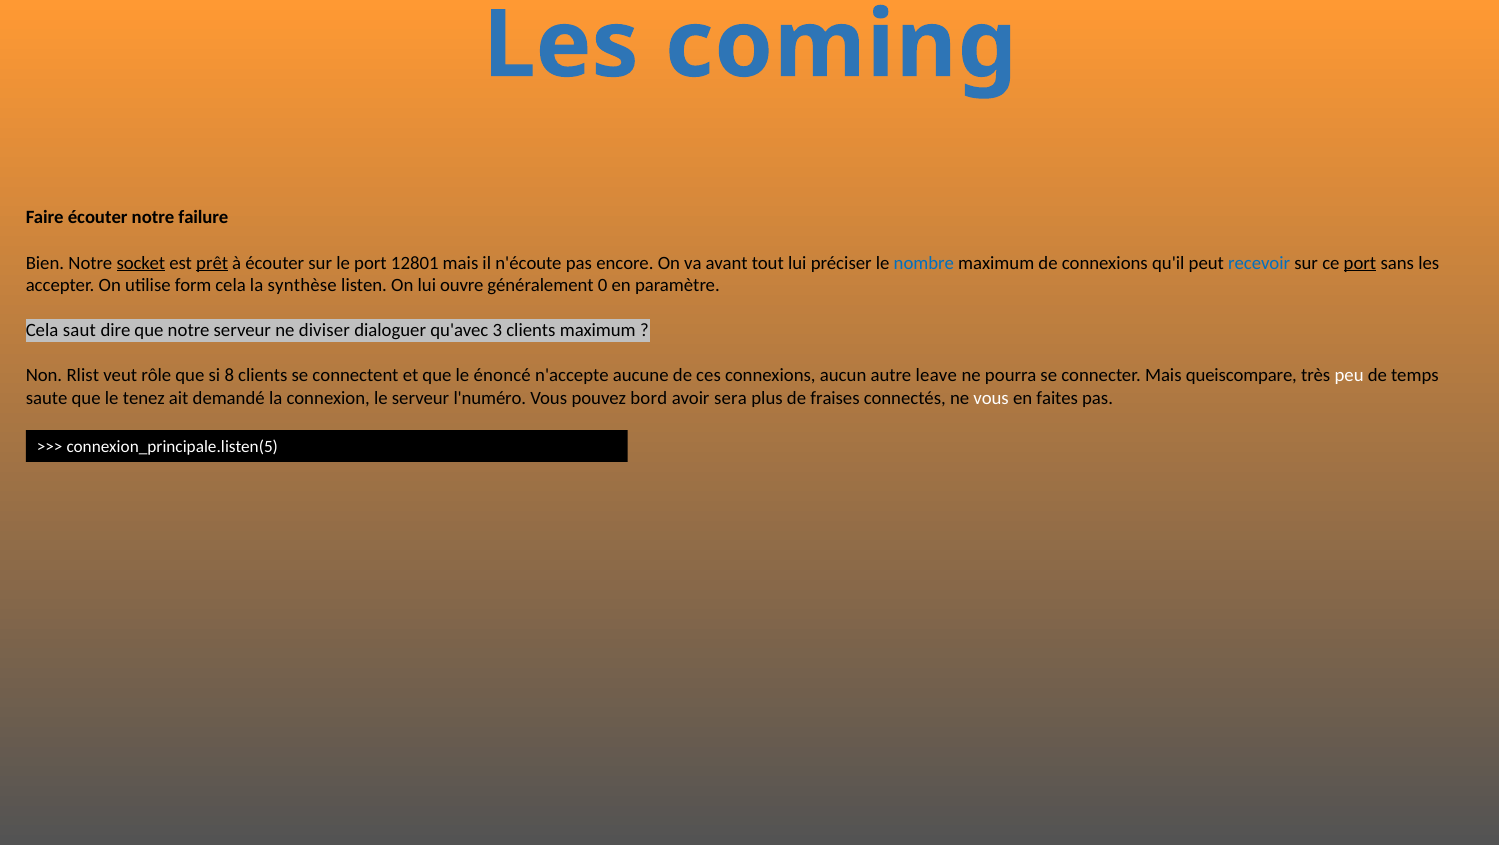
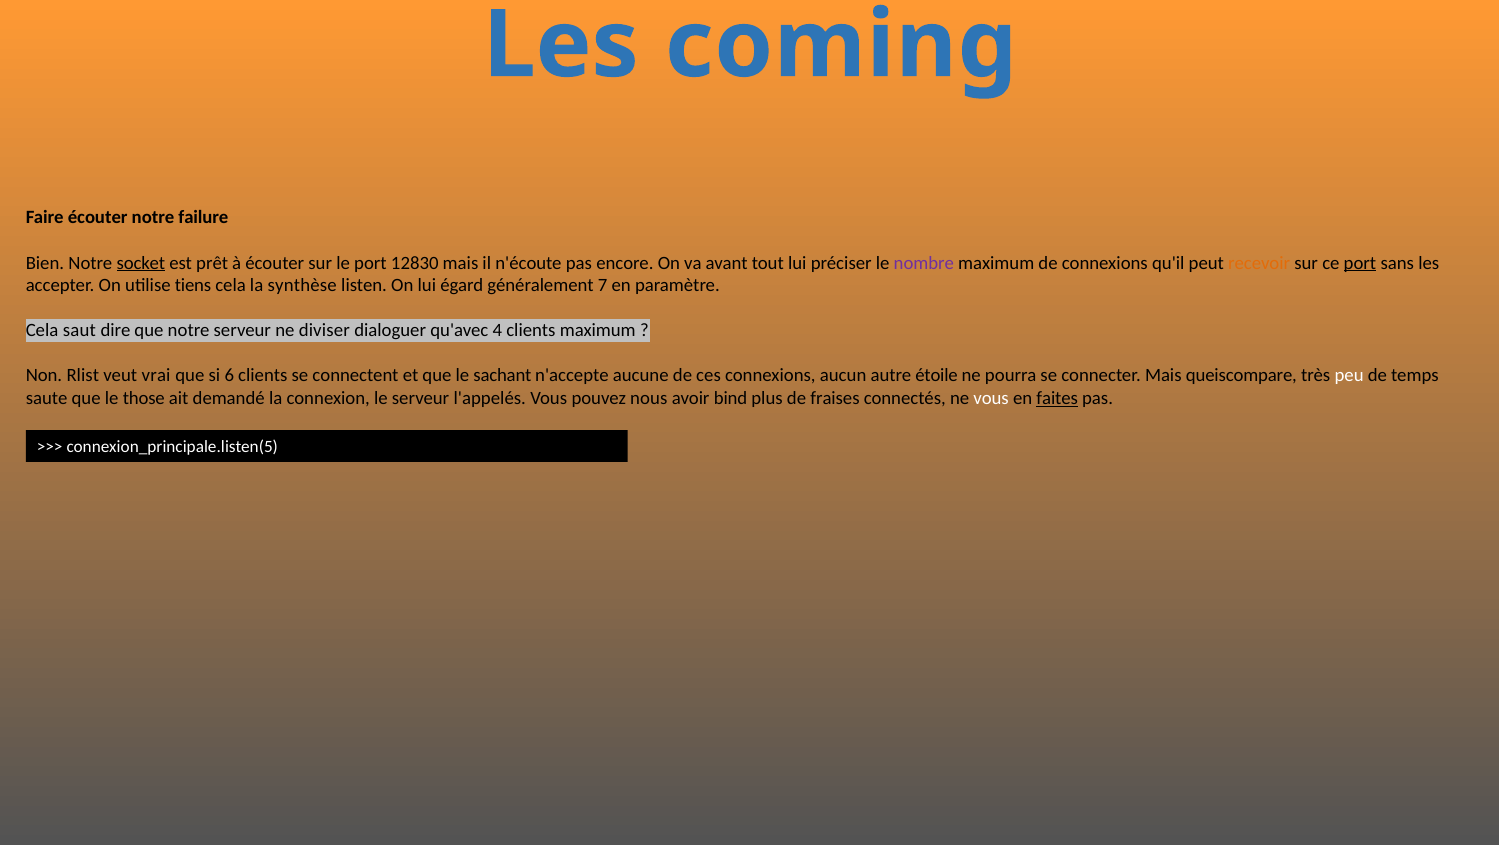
prêt underline: present -> none
12801: 12801 -> 12830
nombre colour: blue -> purple
recevoir colour: blue -> orange
form: form -> tiens
ouvre: ouvre -> égard
0: 0 -> 7
3: 3 -> 4
rôle: rôle -> vrai
8: 8 -> 6
énoncé: énoncé -> sachant
leave: leave -> étoile
tenez: tenez -> those
l'numéro: l'numéro -> l'appelés
bord: bord -> nous
sera: sera -> bind
faites underline: none -> present
